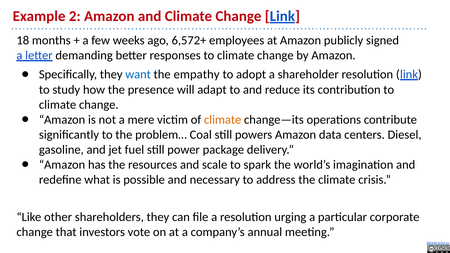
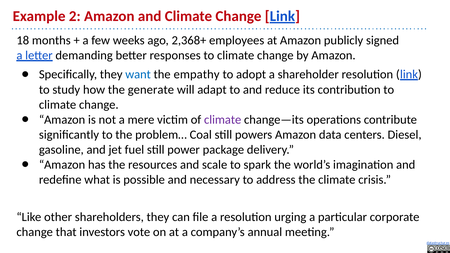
6,572+: 6,572+ -> 2,368+
presence: presence -> generate
climate at (223, 120) colour: orange -> purple
